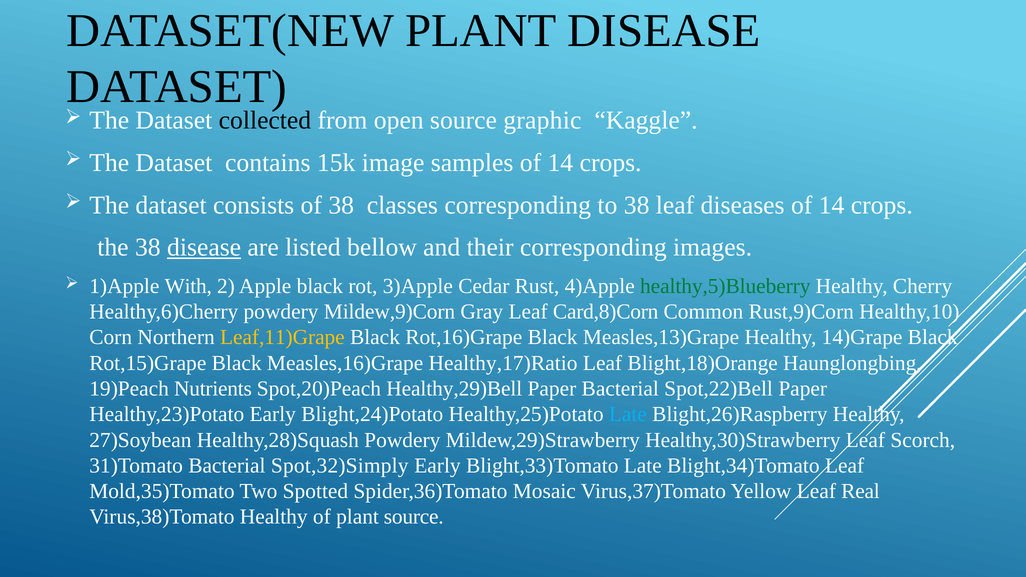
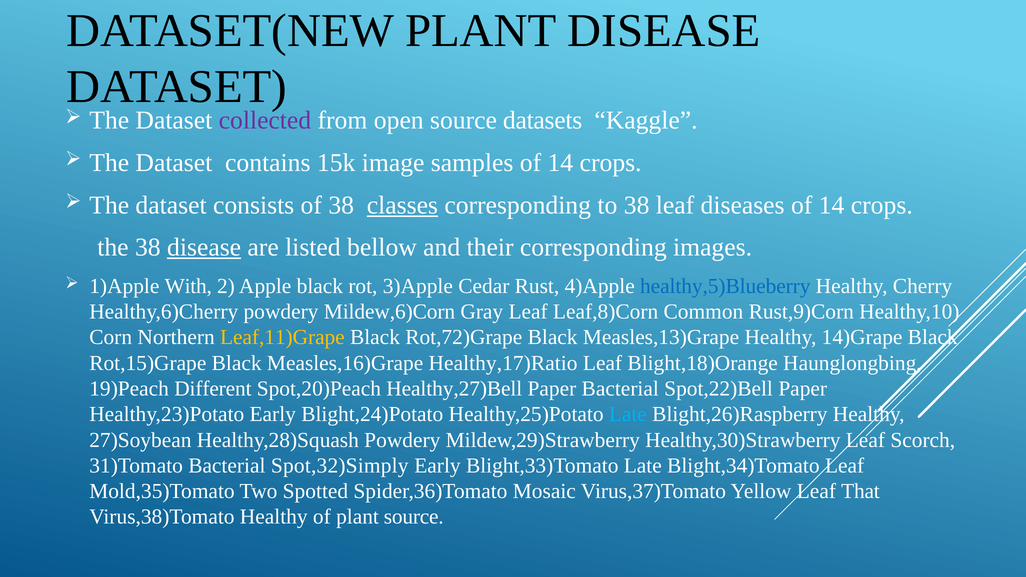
collected colour: black -> purple
graphic: graphic -> datasets
classes underline: none -> present
healthy,5)Blueberry colour: green -> blue
Mildew,9)Corn: Mildew,9)Corn -> Mildew,6)Corn
Card,8)Corn: Card,8)Corn -> Leaf,8)Corn
Rot,16)Grape: Rot,16)Grape -> Rot,72)Grape
Nutrients: Nutrients -> Different
Healthy,29)Bell: Healthy,29)Bell -> Healthy,27)Bell
Real: Real -> That
